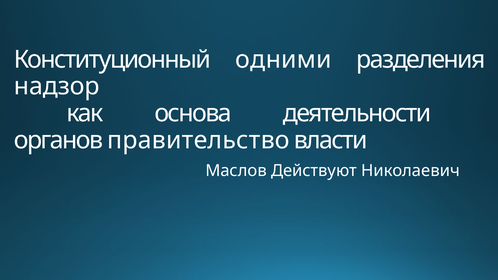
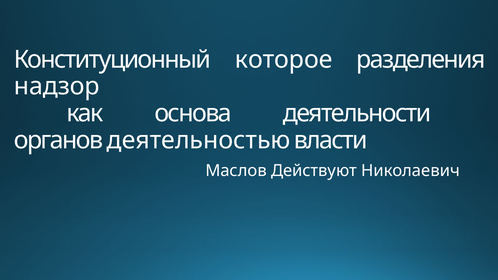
одними: одними -> которое
правительство: правительство -> деятельностью
